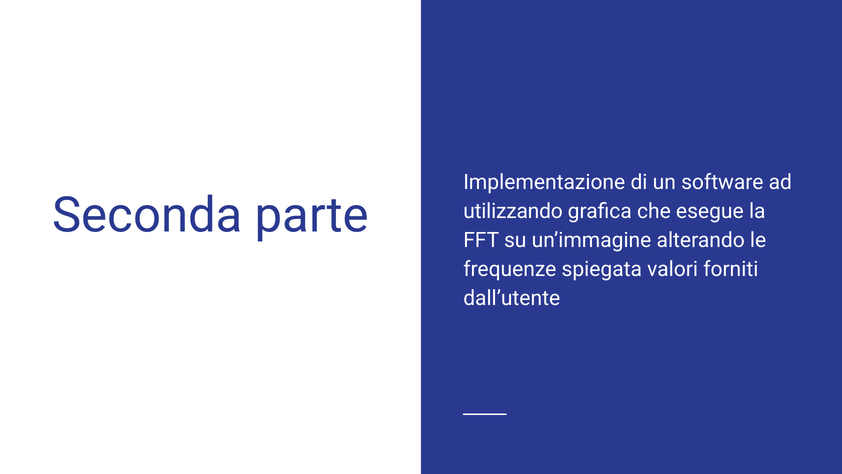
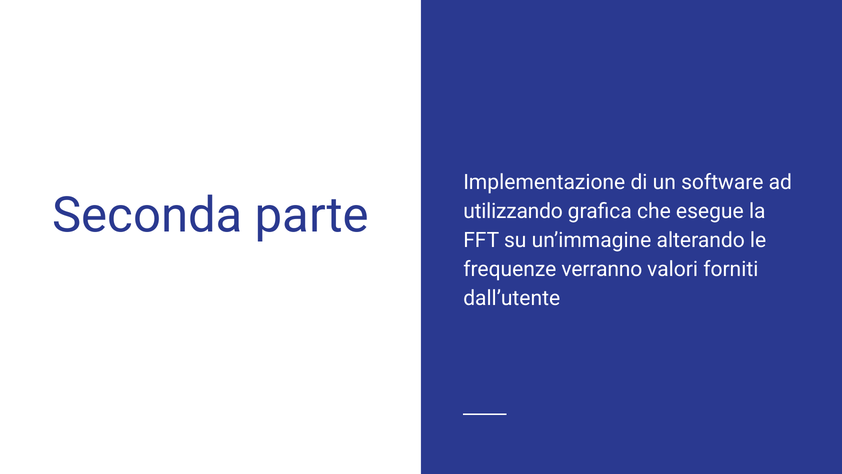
spiegata: spiegata -> verranno
